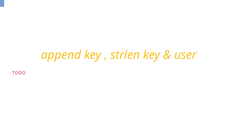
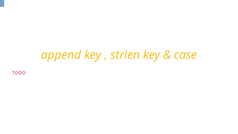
user: user -> case
